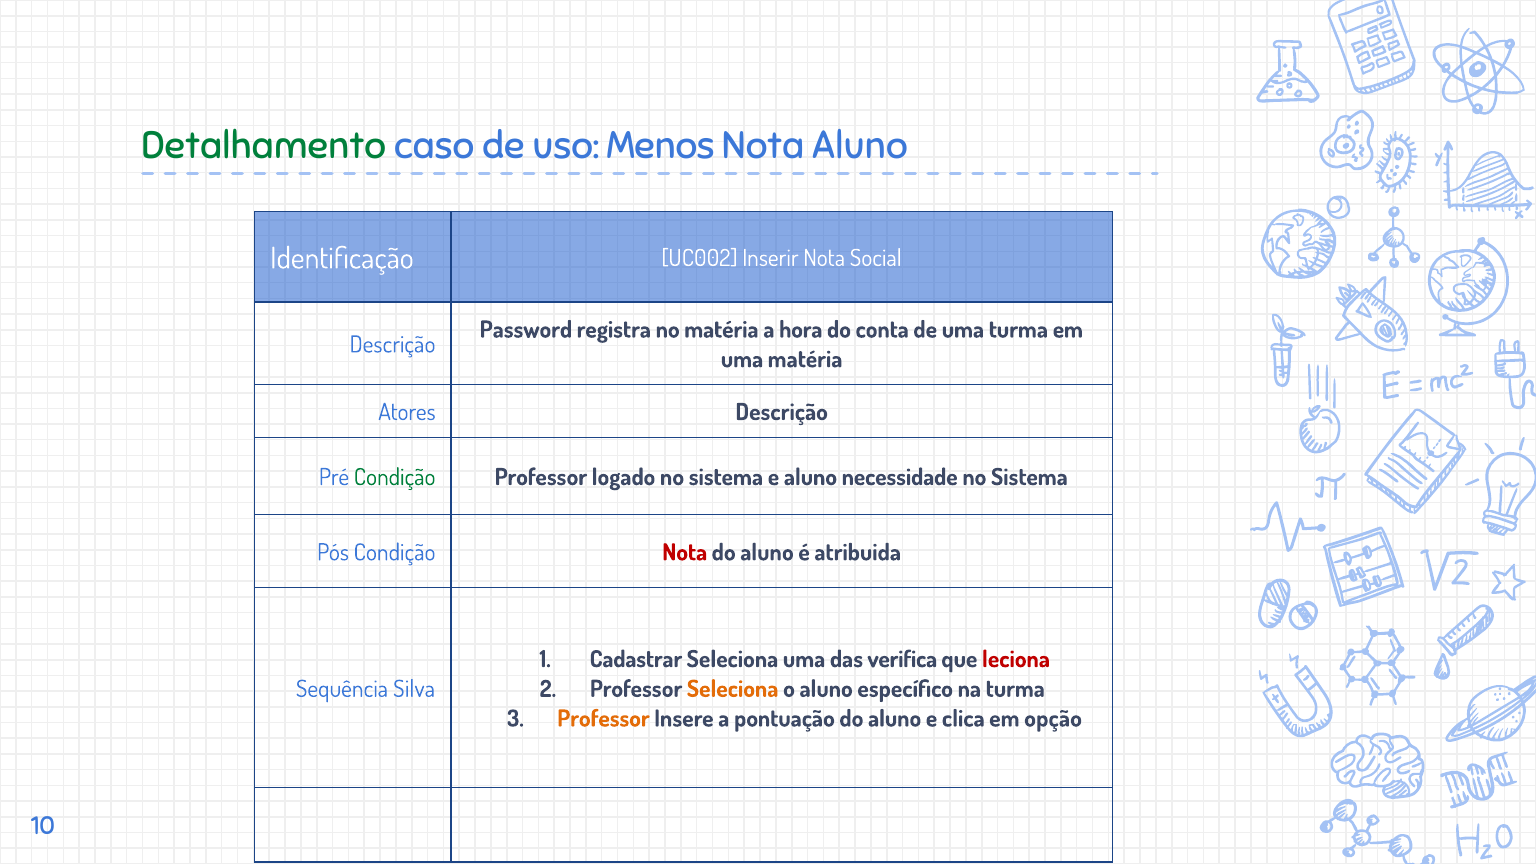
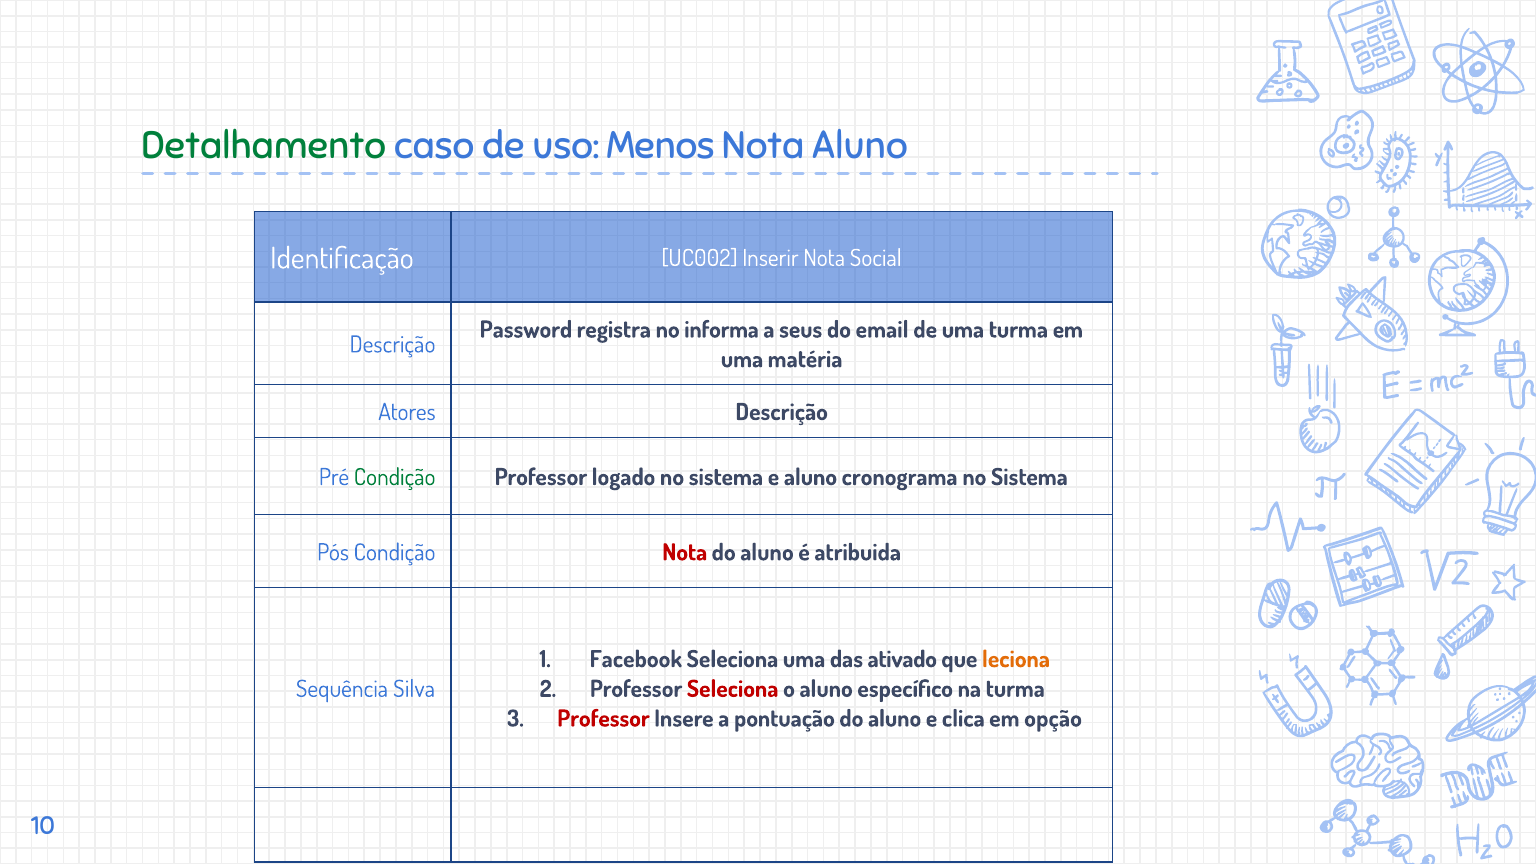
no matéria: matéria -> informa
hora: hora -> seus
conta: conta -> email
necessidade: necessidade -> cronograma
Cadastrar: Cadastrar -> Facebook
verifica: verifica -> ativado
leciona colour: red -> orange
Seleciona at (733, 689) colour: orange -> red
Professor at (603, 719) colour: orange -> red
